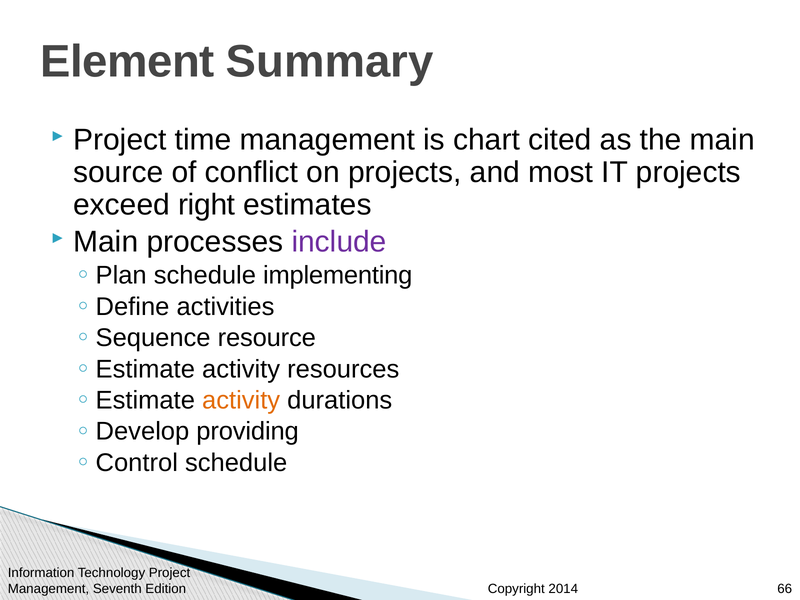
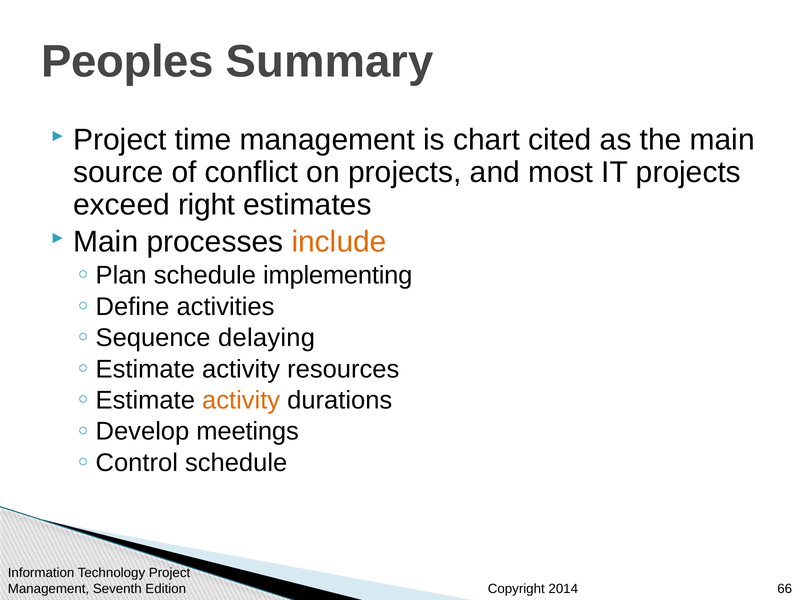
Element: Element -> Peoples
include colour: purple -> orange
resource: resource -> delaying
providing: providing -> meetings
